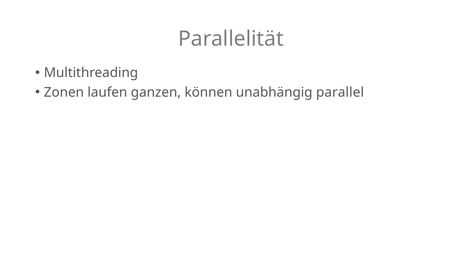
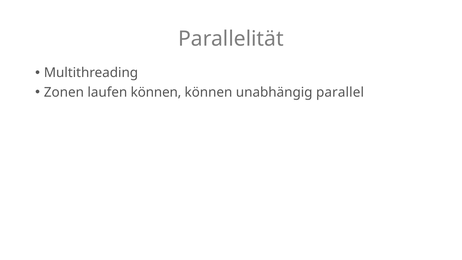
laufen ganzen: ganzen -> können
